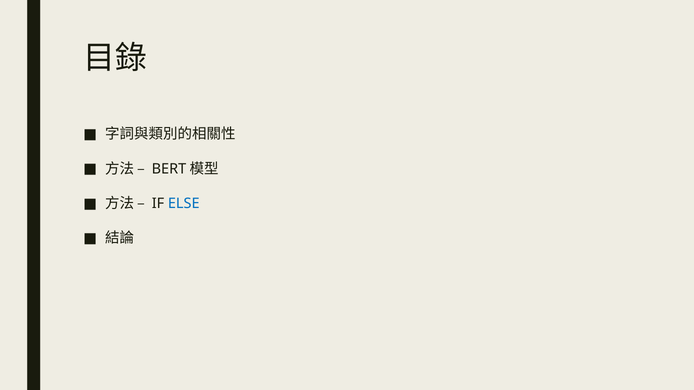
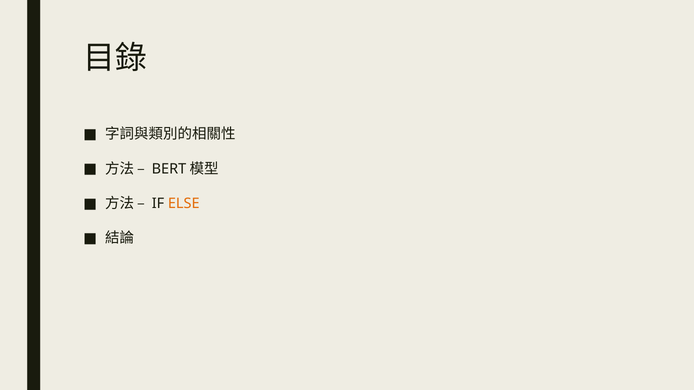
ELSE colour: blue -> orange
